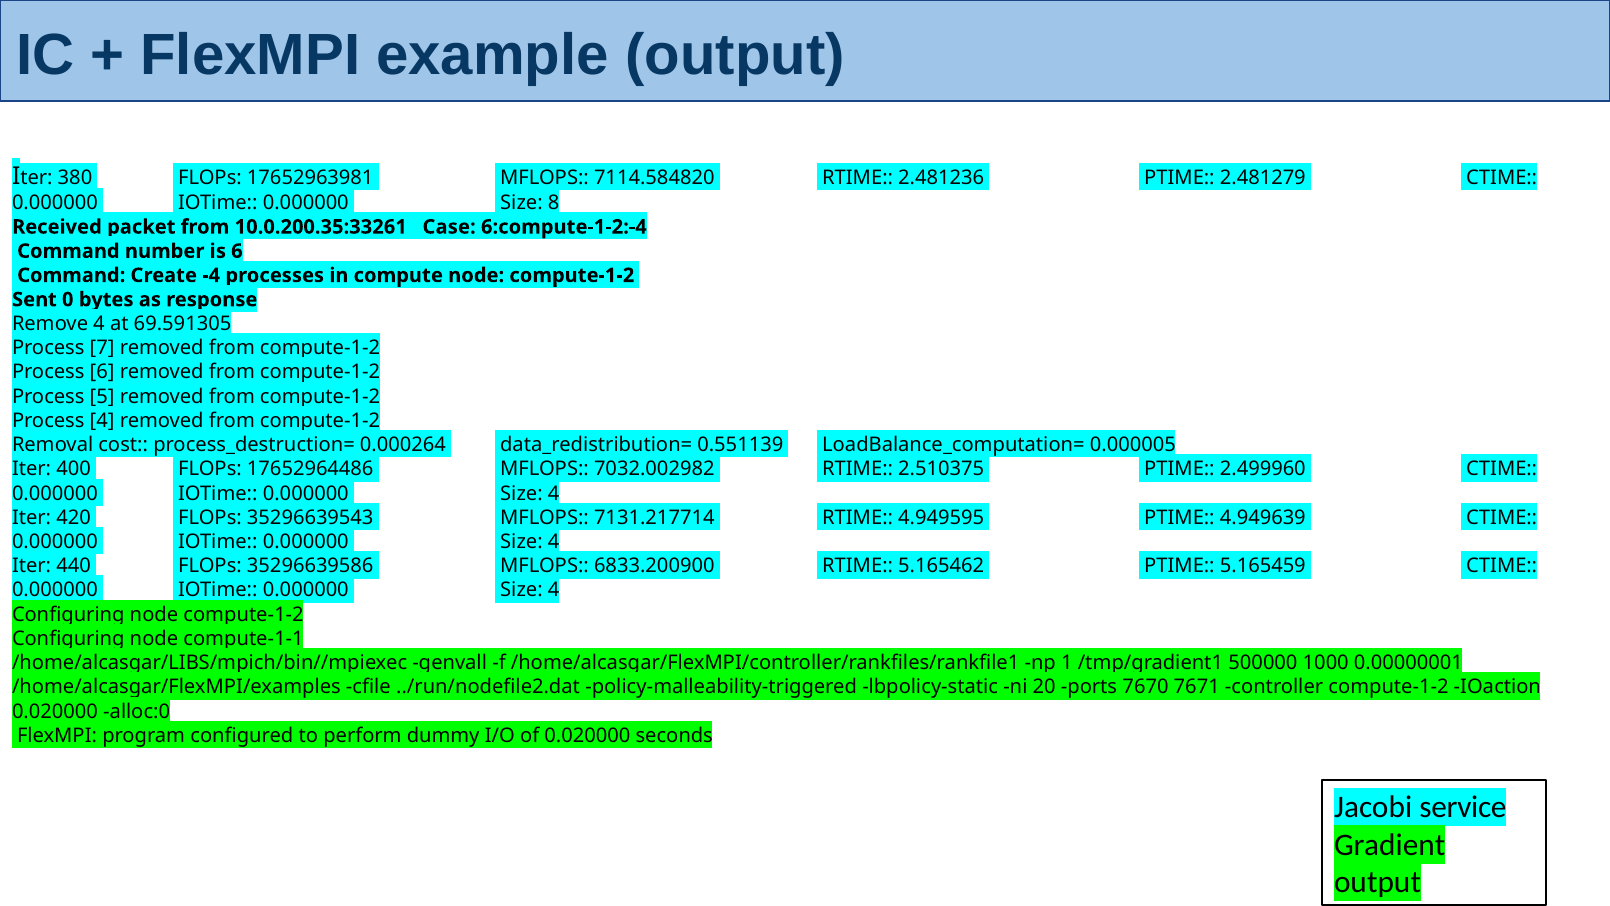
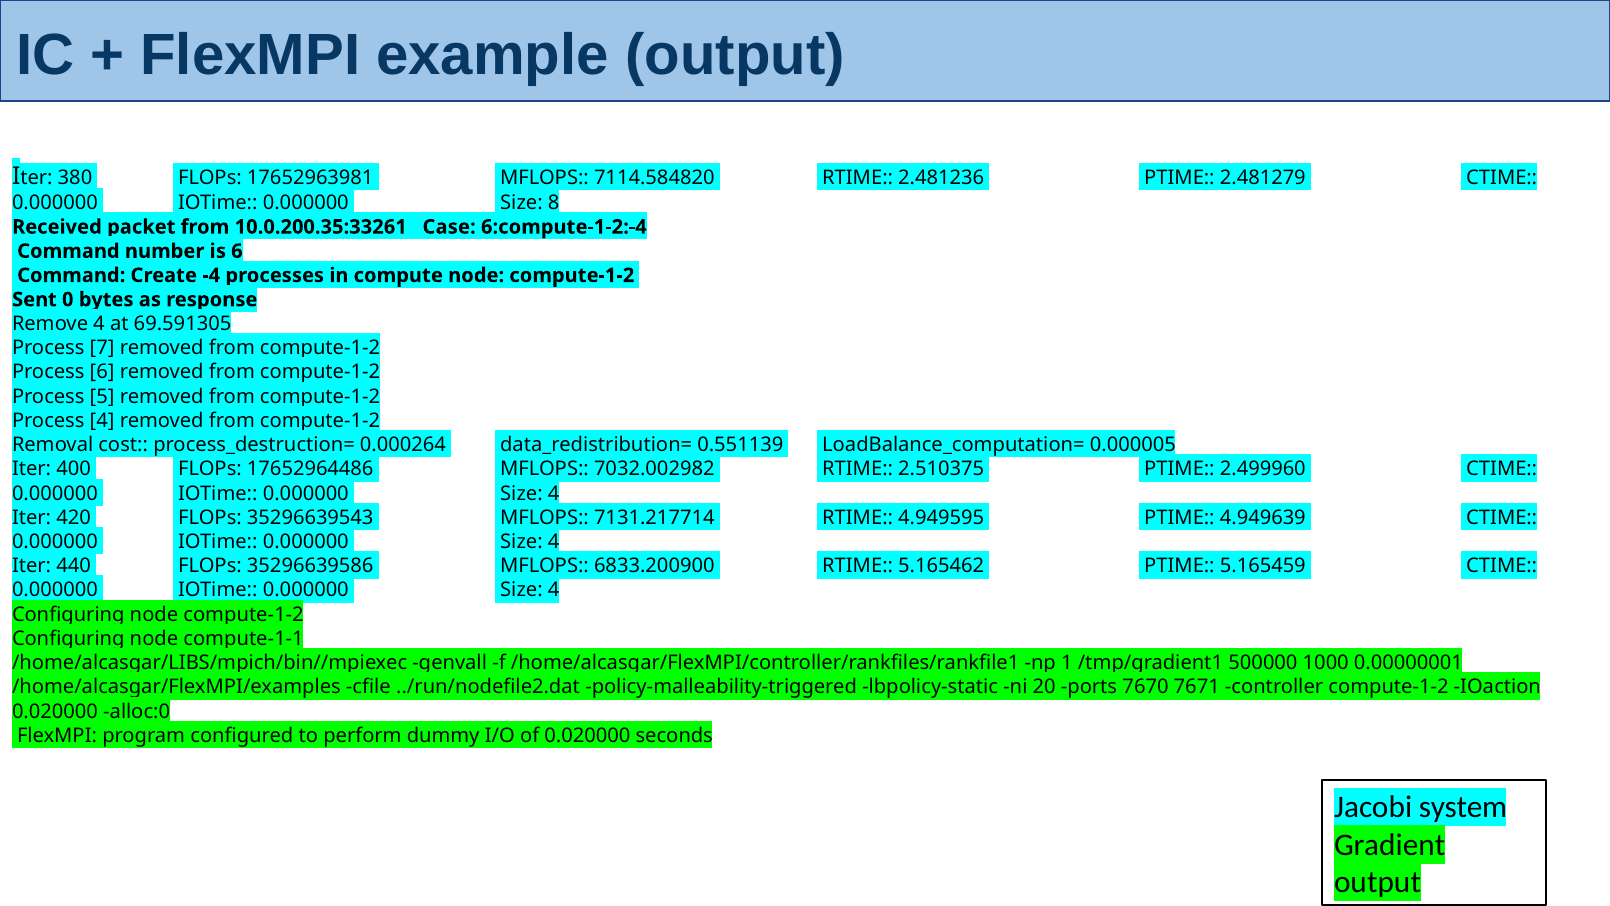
service: service -> system
